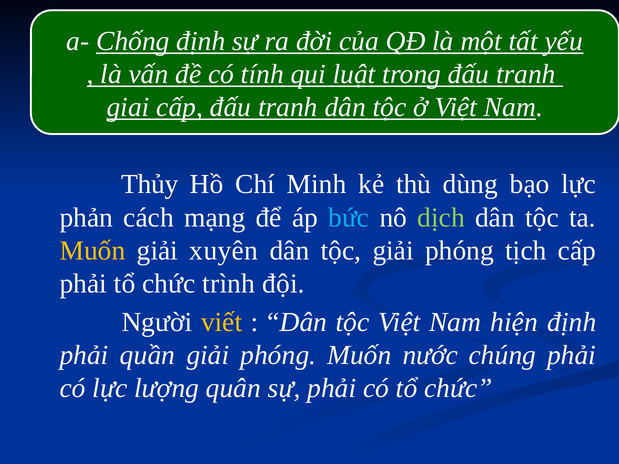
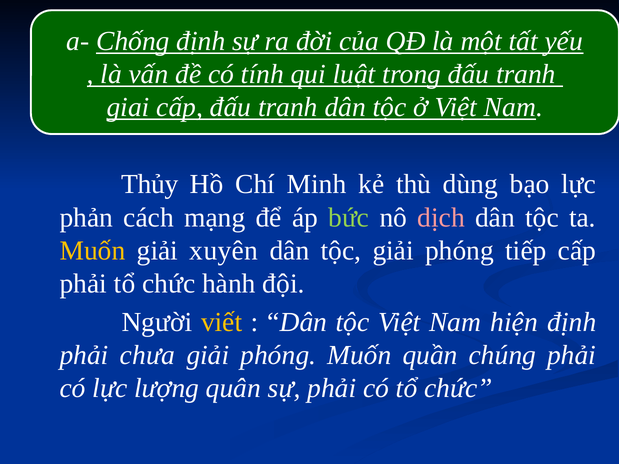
bức colour: light blue -> light green
dịch colour: light green -> pink
tịch: tịch -> tiếp
trình: trình -> hành
quần: quần -> chưa
nước: nước -> quần
